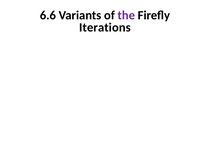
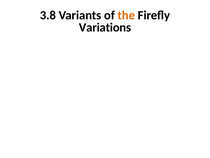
6.6: 6.6 -> 3.8
the colour: purple -> orange
Iterations: Iterations -> Variations
